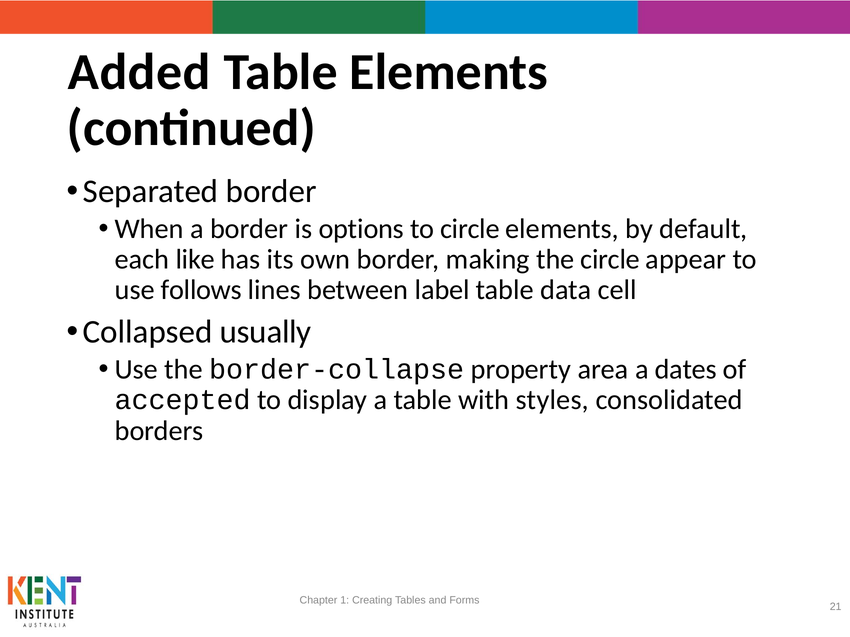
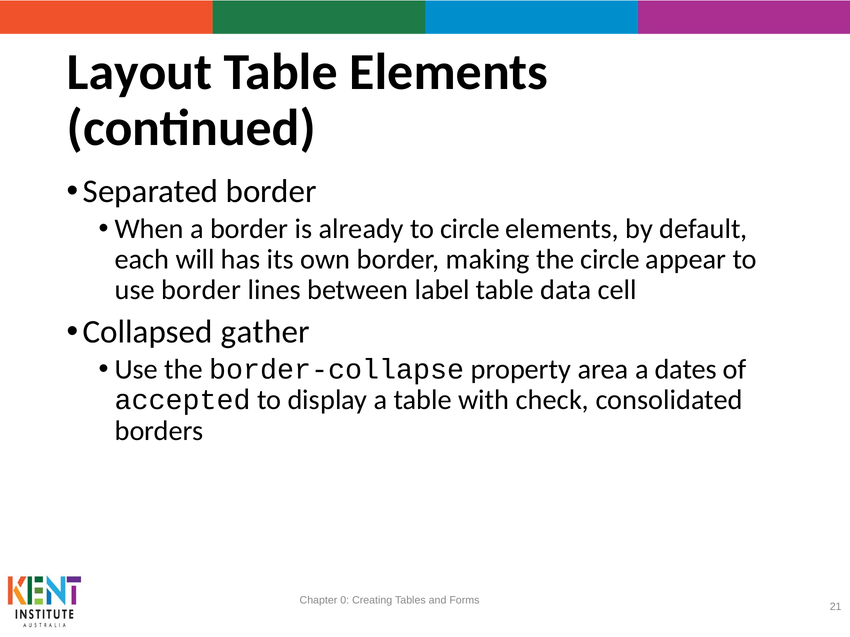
Added: Added -> Layout
options: options -> already
like: like -> will
use follows: follows -> border
usually: usually -> gather
styles: styles -> check
1: 1 -> 0
